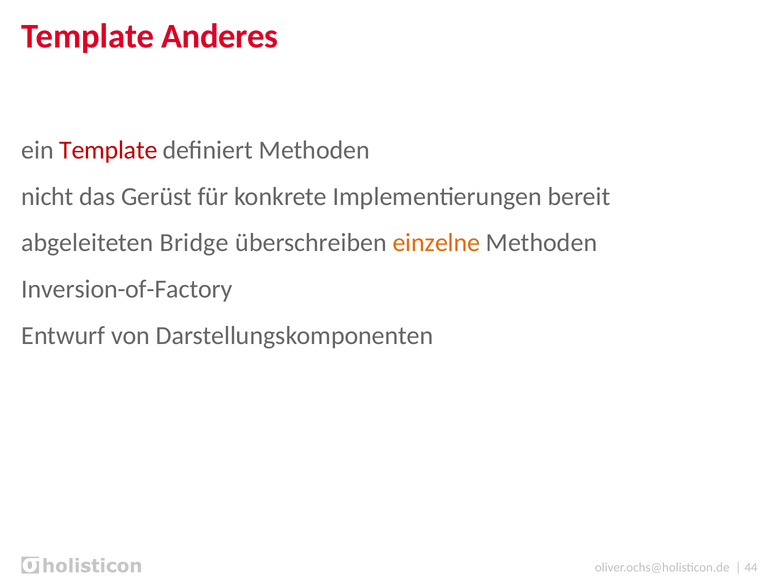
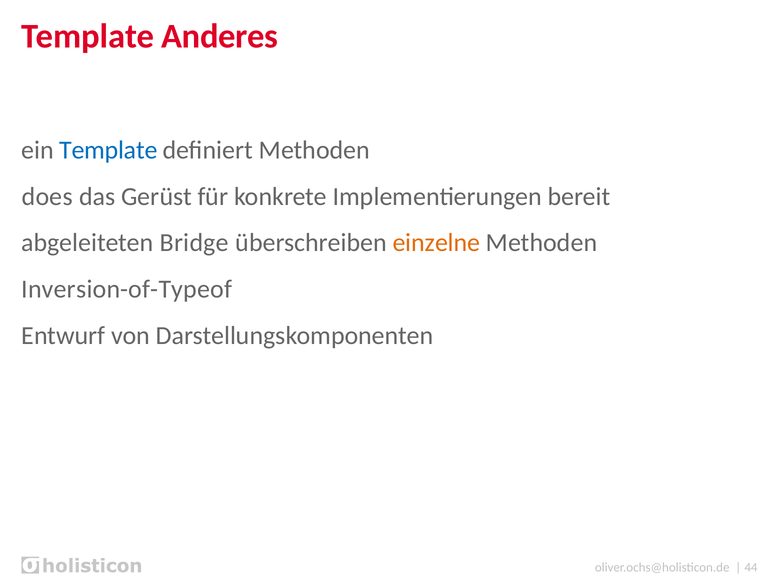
Template at (108, 150) colour: red -> blue
nicht: nicht -> does
Inversion-of-Factory: Inversion-of-Factory -> Inversion-of-Typeof
